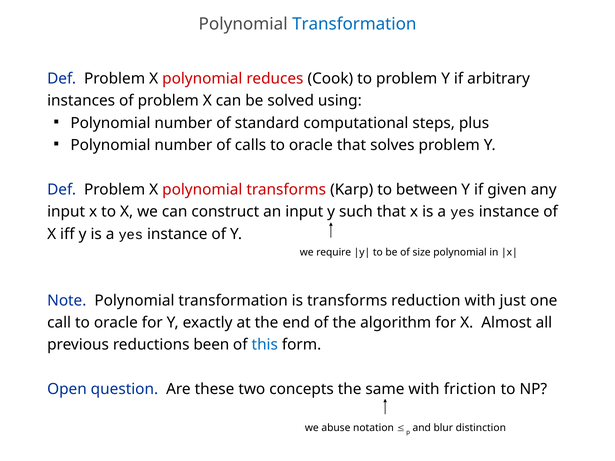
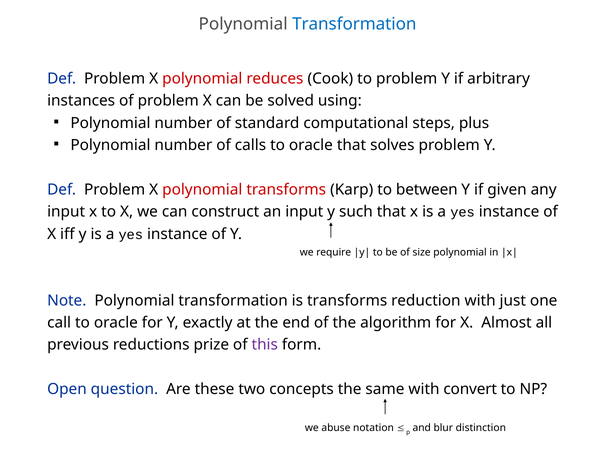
been: been -> prize
this colour: blue -> purple
friction: friction -> convert
